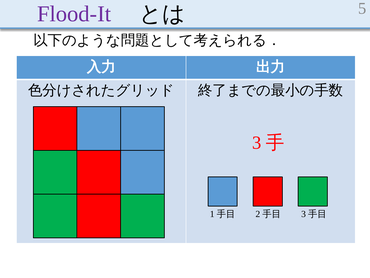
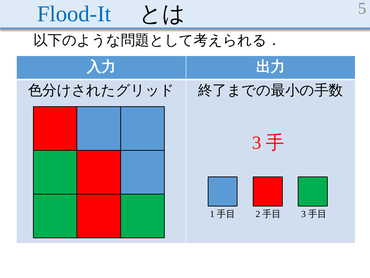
Flood-It colour: purple -> blue
